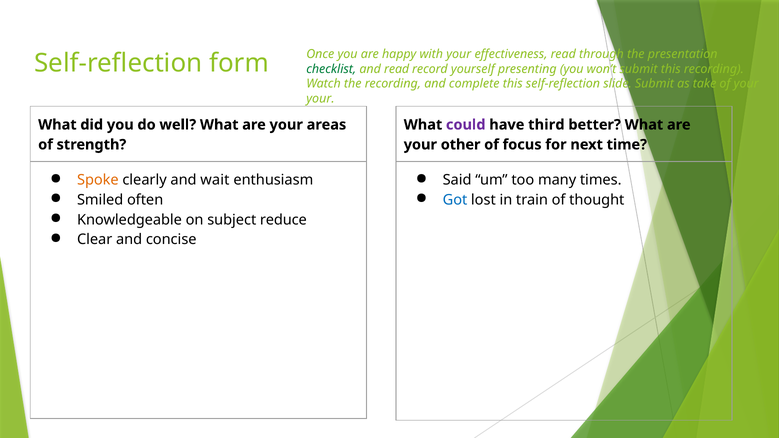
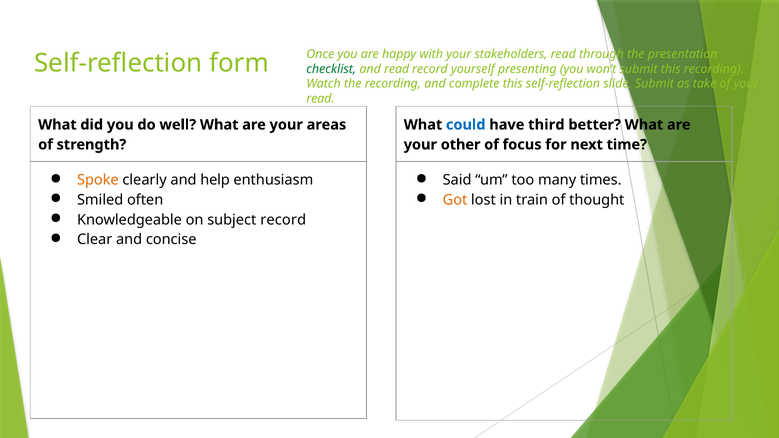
effectiveness: effectiveness -> stakeholders
your at (320, 99): your -> read
could colour: purple -> blue
wait: wait -> help
Got colour: blue -> orange
subject reduce: reduce -> record
